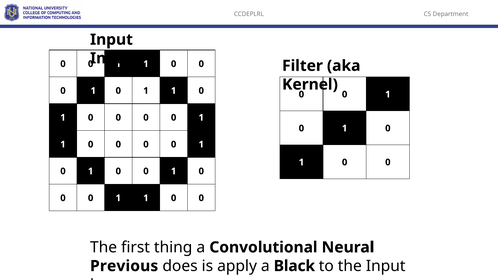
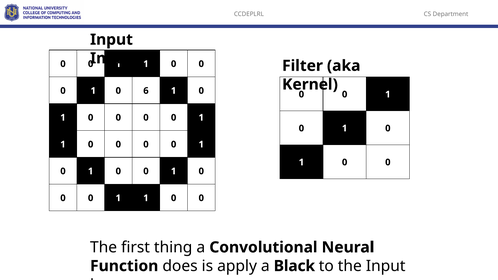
11 0 1: 1 -> 6
Previous: Previous -> Function
